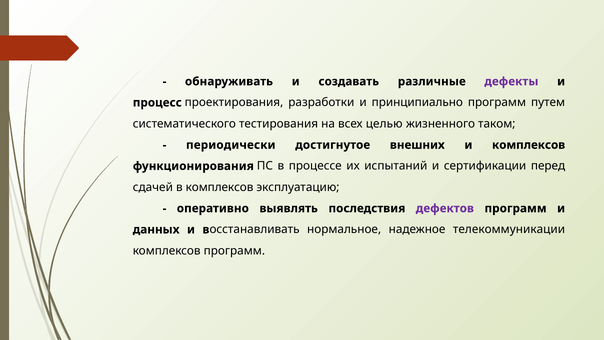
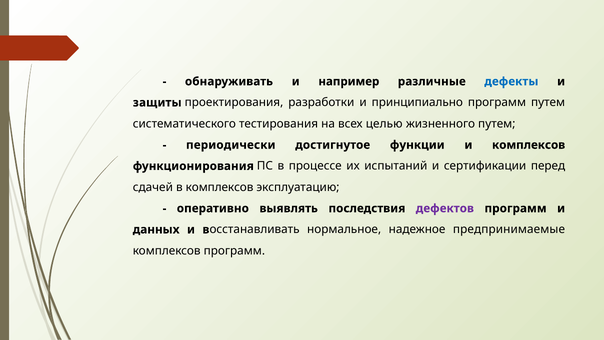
создавать: создавать -> например
дефекты colour: purple -> blue
процесс: процесс -> защиты
жизненного таком: таком -> путем
внешних: внешних -> функции
телекоммуникации: телекоммуникации -> предпринимаемые
